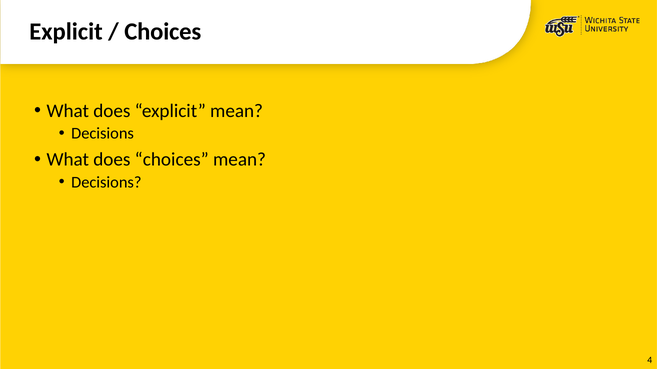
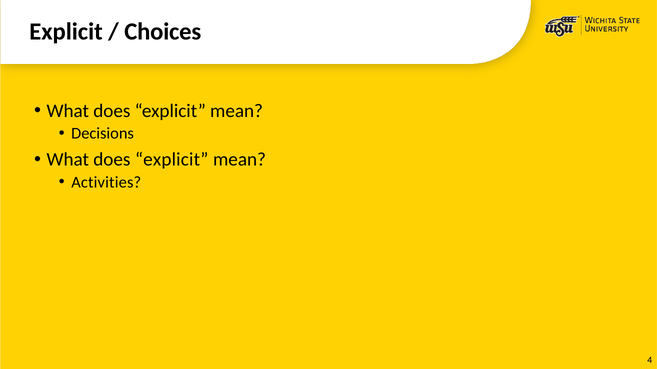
choices at (172, 160): choices -> explicit
Decisions at (106, 182): Decisions -> Activities
